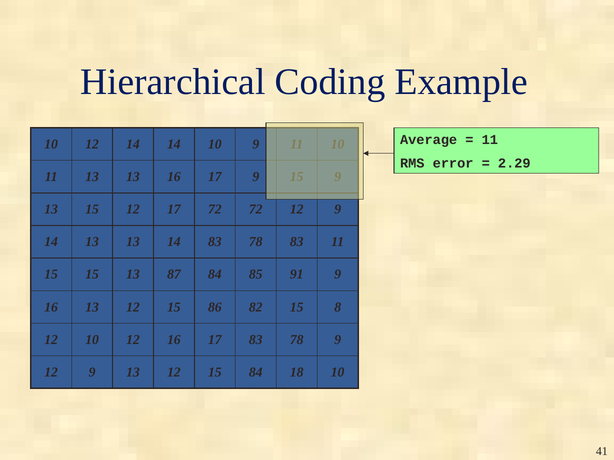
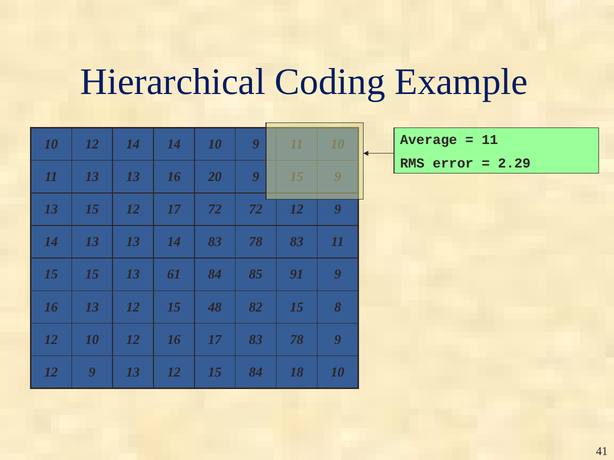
13 16 17: 17 -> 20
87: 87 -> 61
86: 86 -> 48
